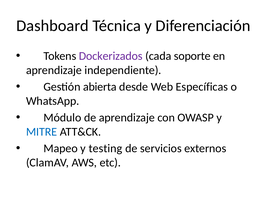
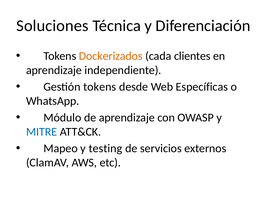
Dashboard: Dashboard -> Soluciones
Dockerizados colour: purple -> orange
soporte: soporte -> clientes
abierta: abierta -> tokens
